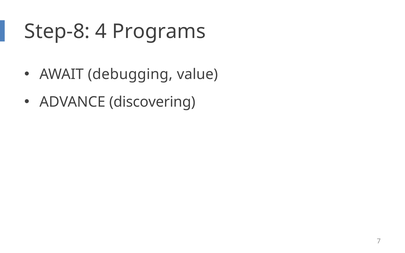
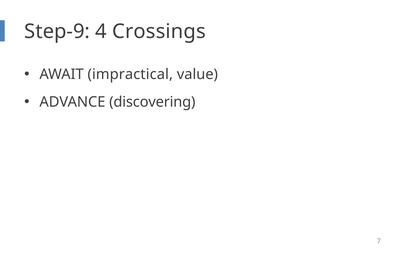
Step-8: Step-8 -> Step-9
Programs: Programs -> Crossings
debugging: debugging -> impractical
